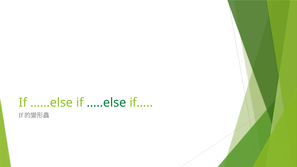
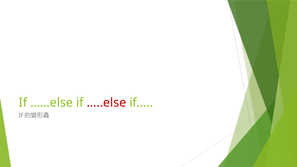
…..else colour: green -> red
